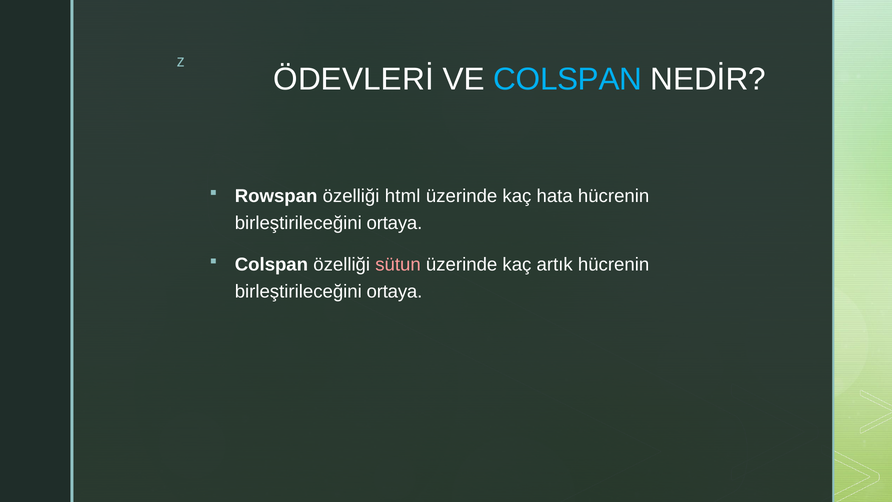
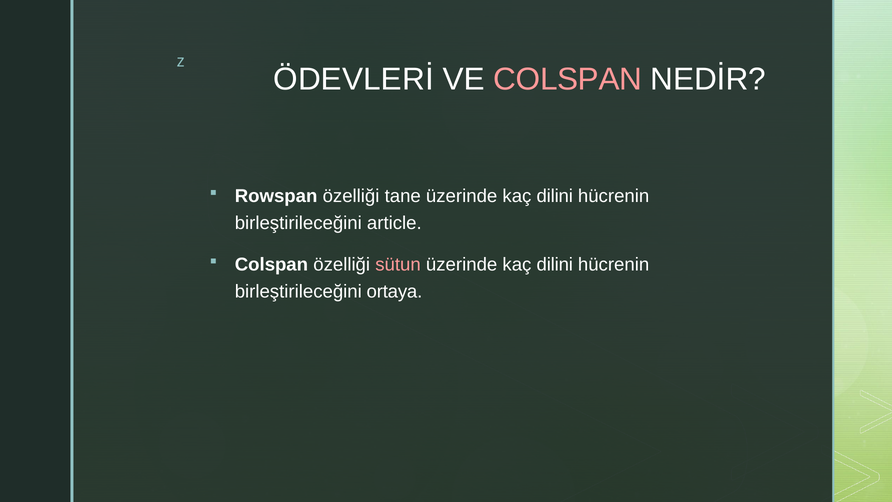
COLSPAN at (568, 79) colour: light blue -> pink
html: html -> tane
hata at (555, 196): hata -> dilini
ortaya at (394, 223): ortaya -> article
artık at (555, 265): artık -> dilini
